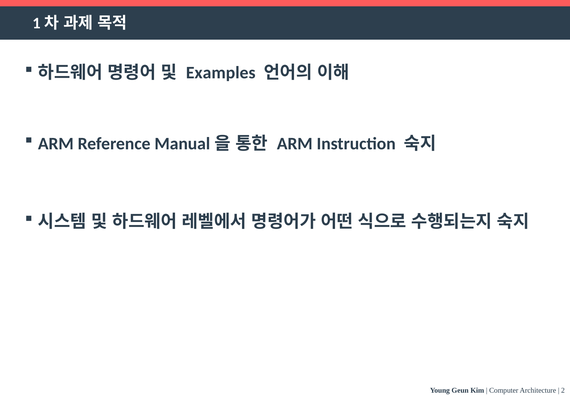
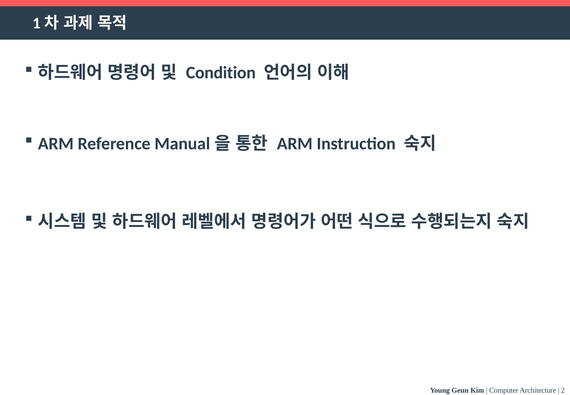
Examples: Examples -> Condition
